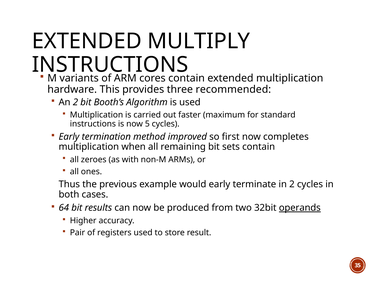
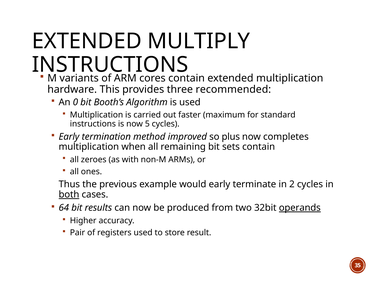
An 2: 2 -> 0
first: first -> plus
both underline: none -> present
